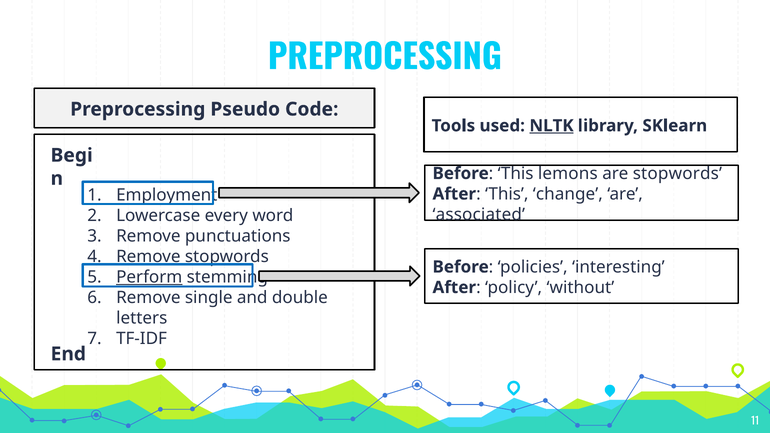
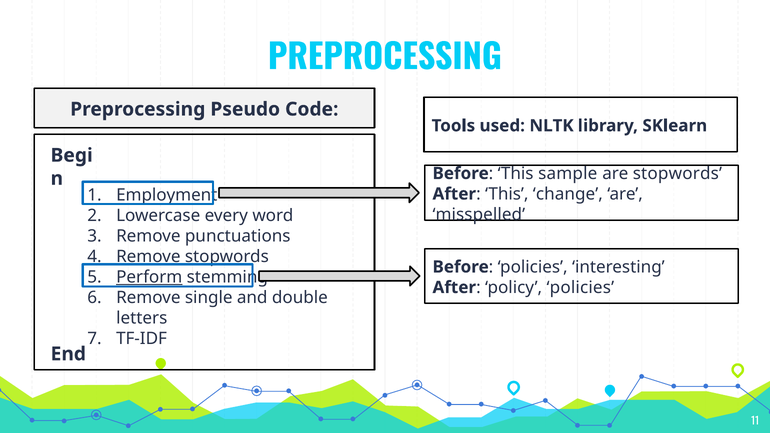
NLTK underline: present -> none
lemons: lemons -> sample
associated: associated -> misspelled
policy without: without -> policies
